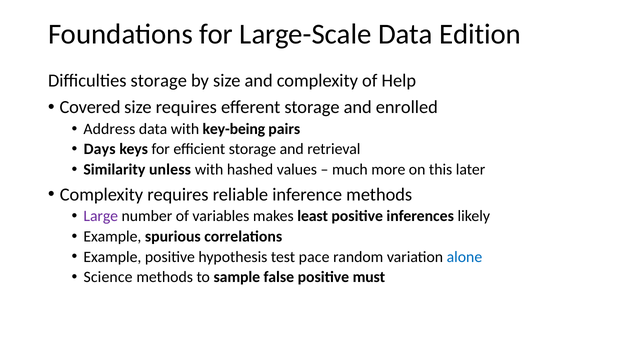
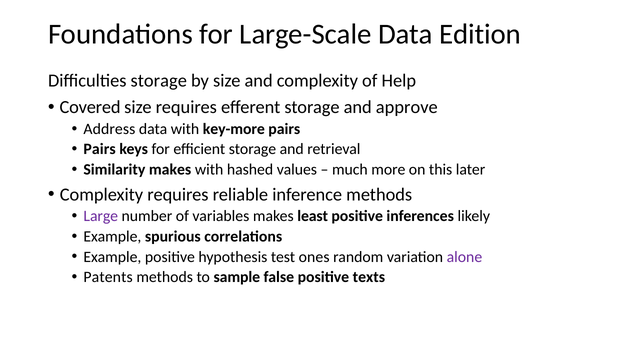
enrolled: enrolled -> approve
key-being: key-being -> key-more
Days at (100, 149): Days -> Pairs
Similarity unless: unless -> makes
pace: pace -> ones
alone colour: blue -> purple
Science: Science -> Patents
must: must -> texts
